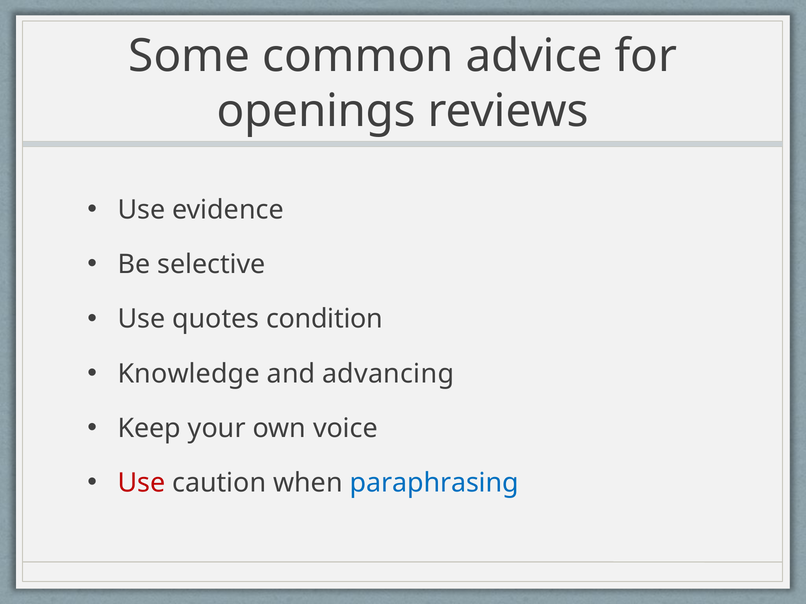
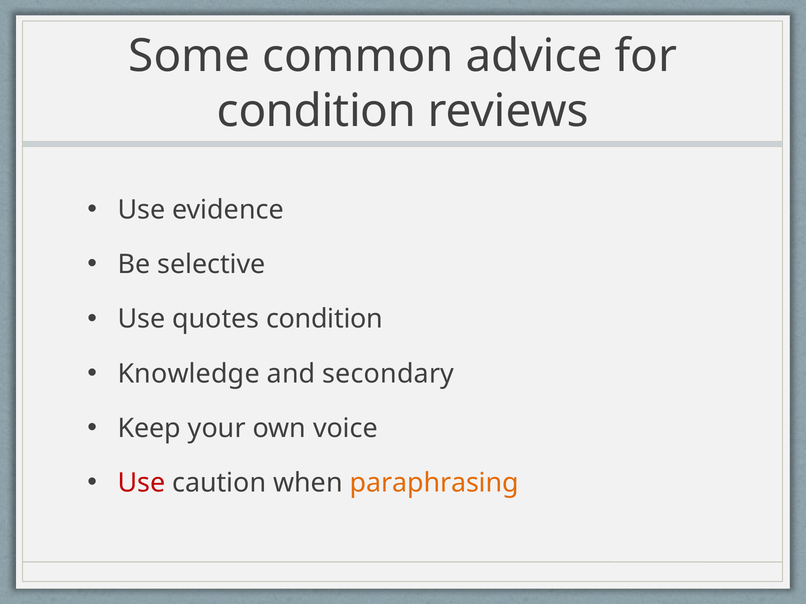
openings at (316, 111): openings -> condition
advancing: advancing -> secondary
paraphrasing colour: blue -> orange
